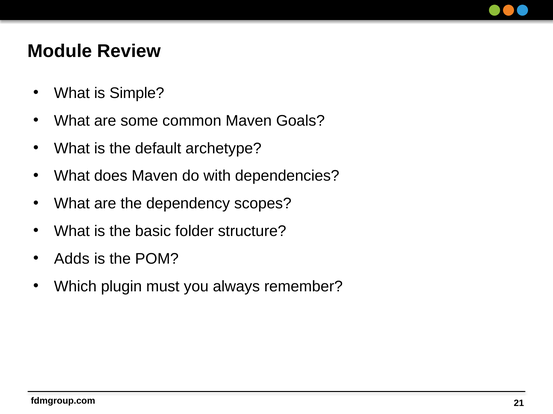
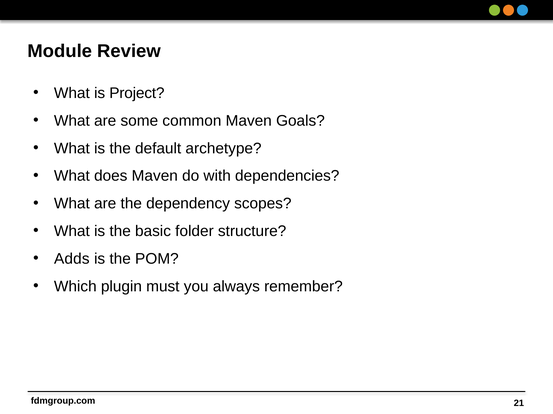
Simple: Simple -> Project
